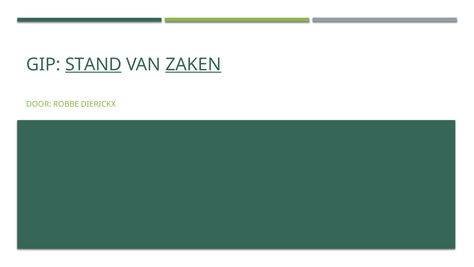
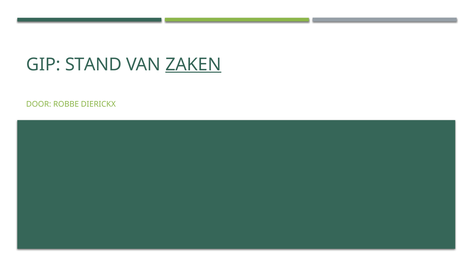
STAND underline: present -> none
